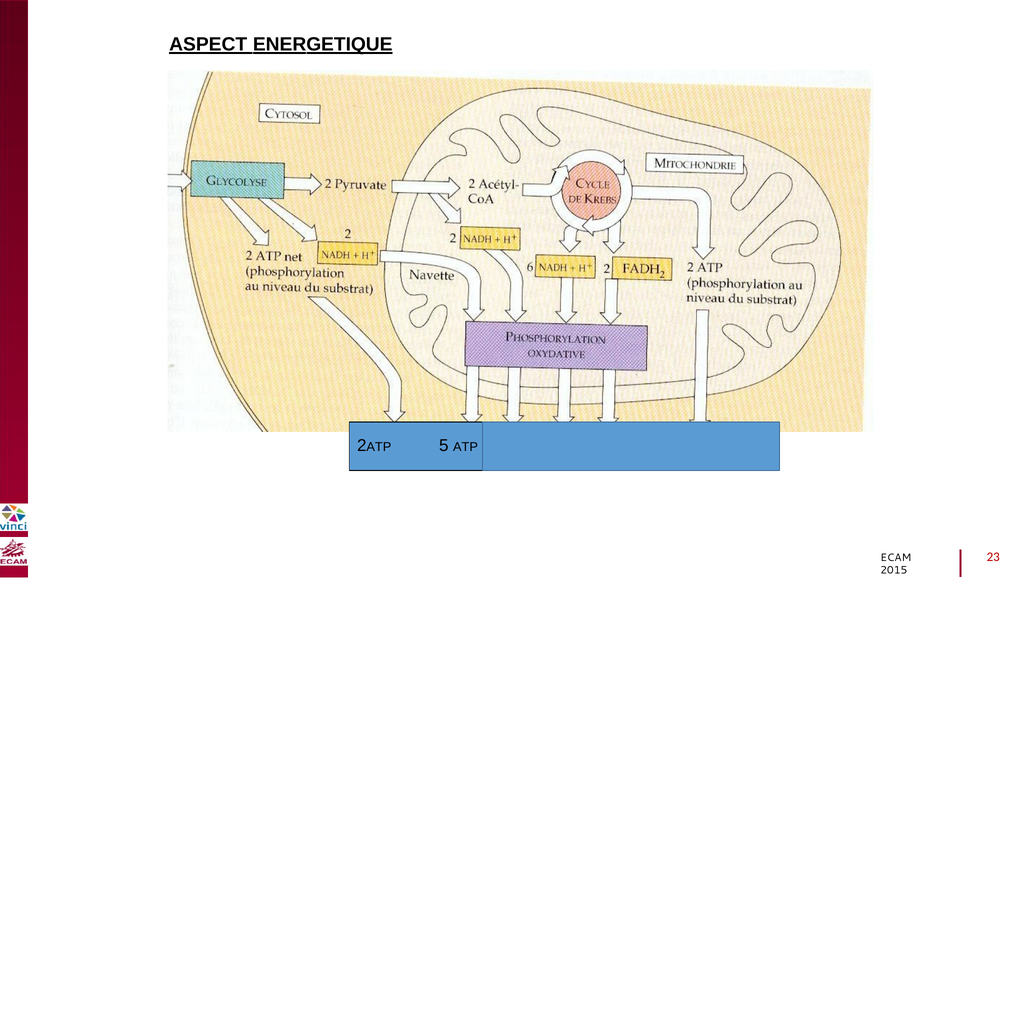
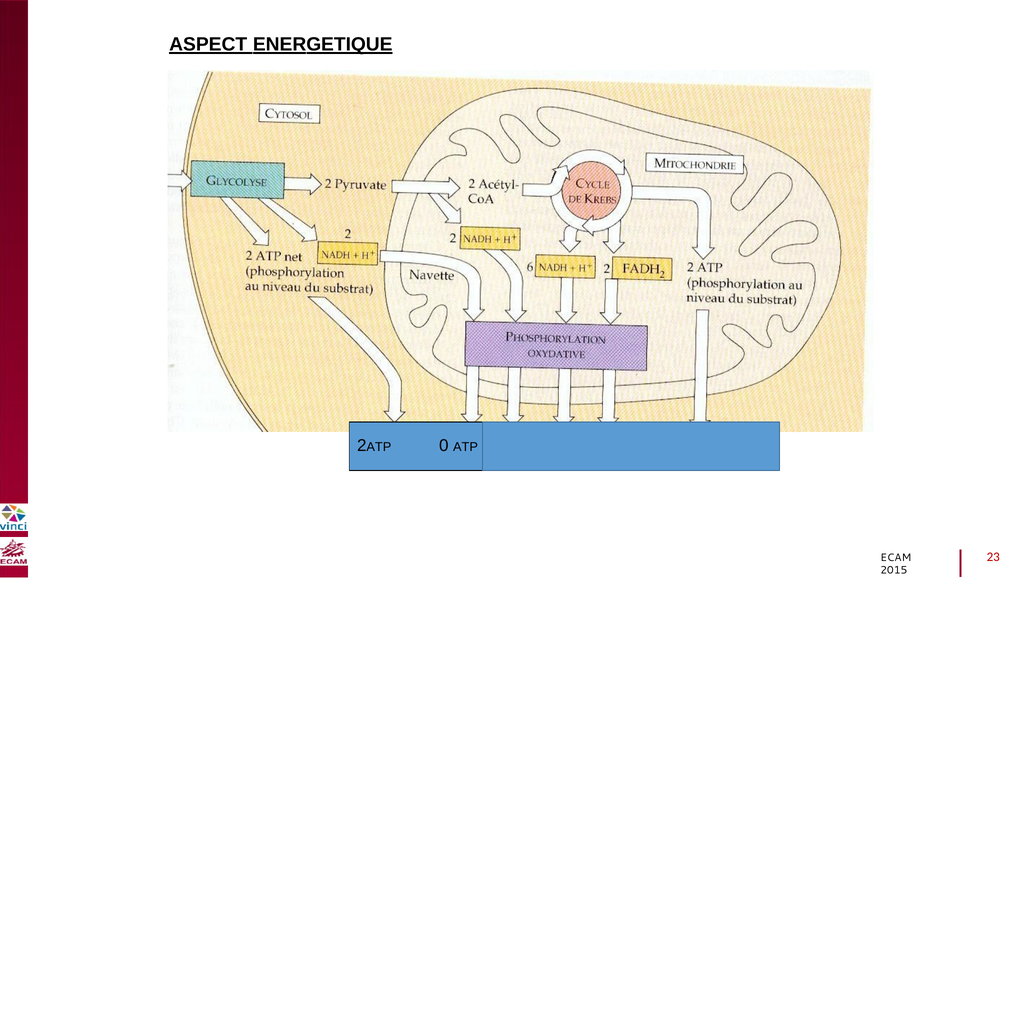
ATP 5: 5 -> 0
